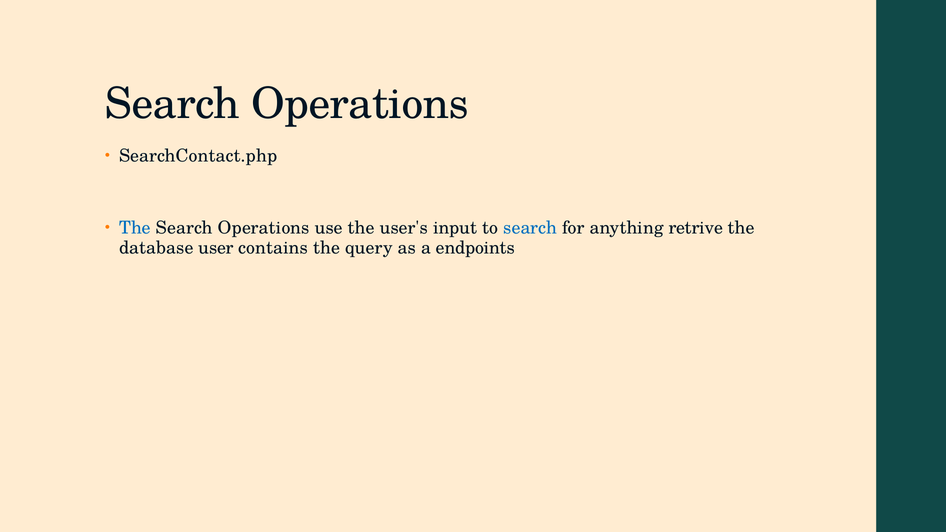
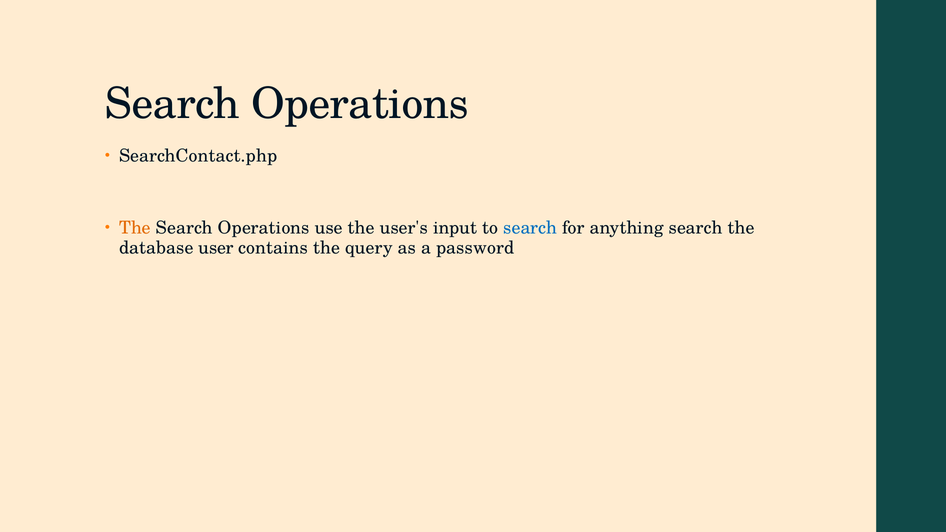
The at (135, 228) colour: blue -> orange
anything retrive: retrive -> search
endpoints: endpoints -> password
